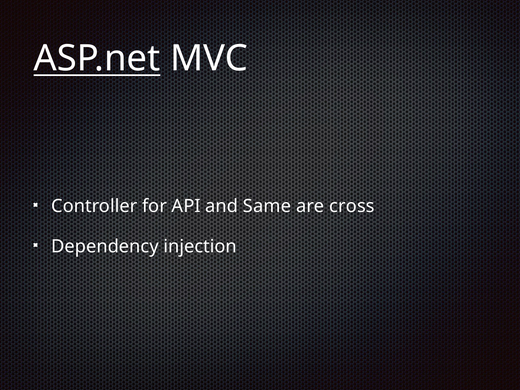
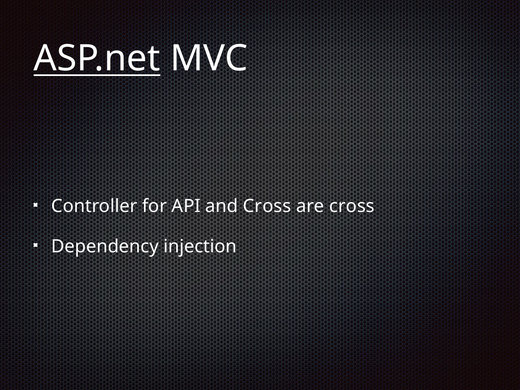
and Same: Same -> Cross
